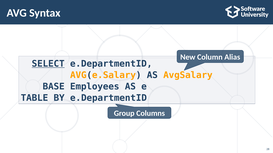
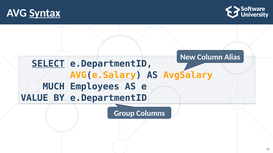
Syntax underline: none -> present
BASE: BASE -> MUCH
TABLE: TABLE -> VALUE
